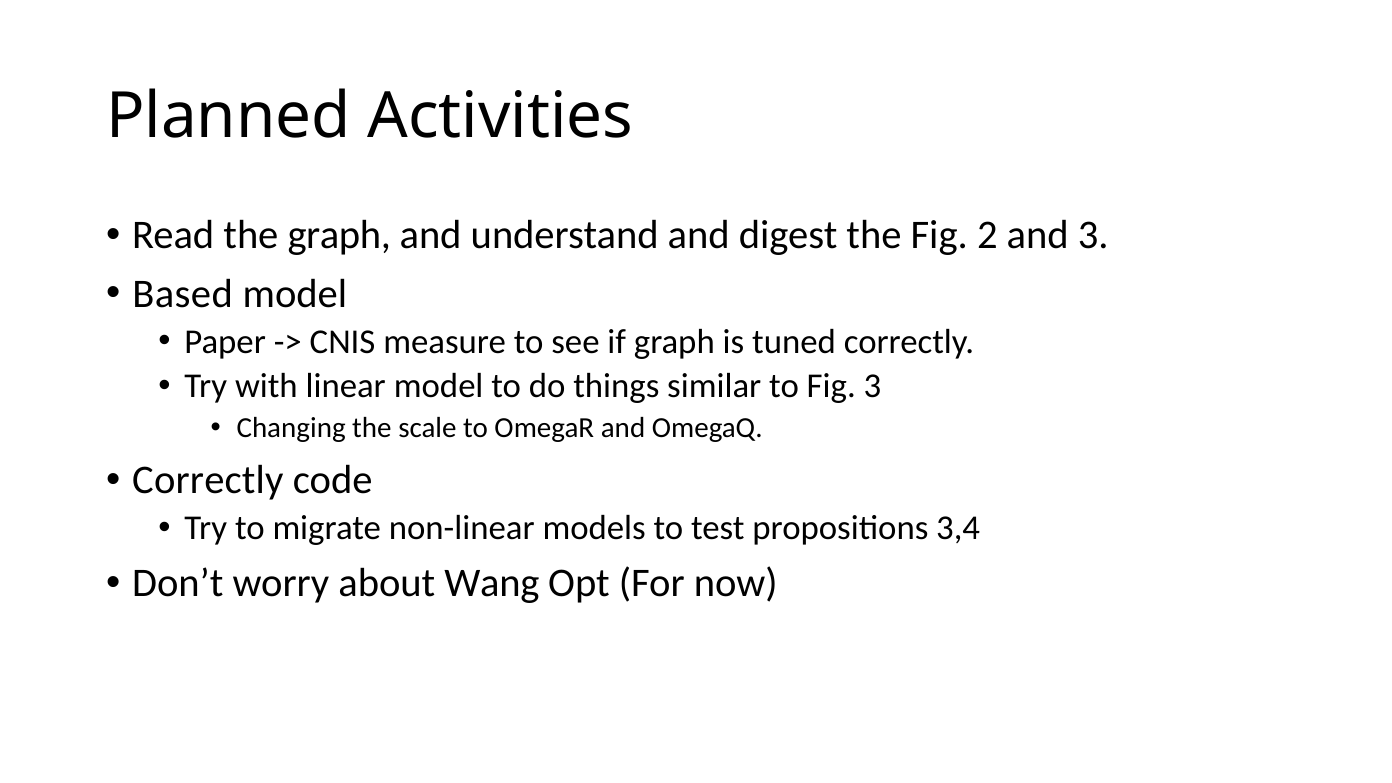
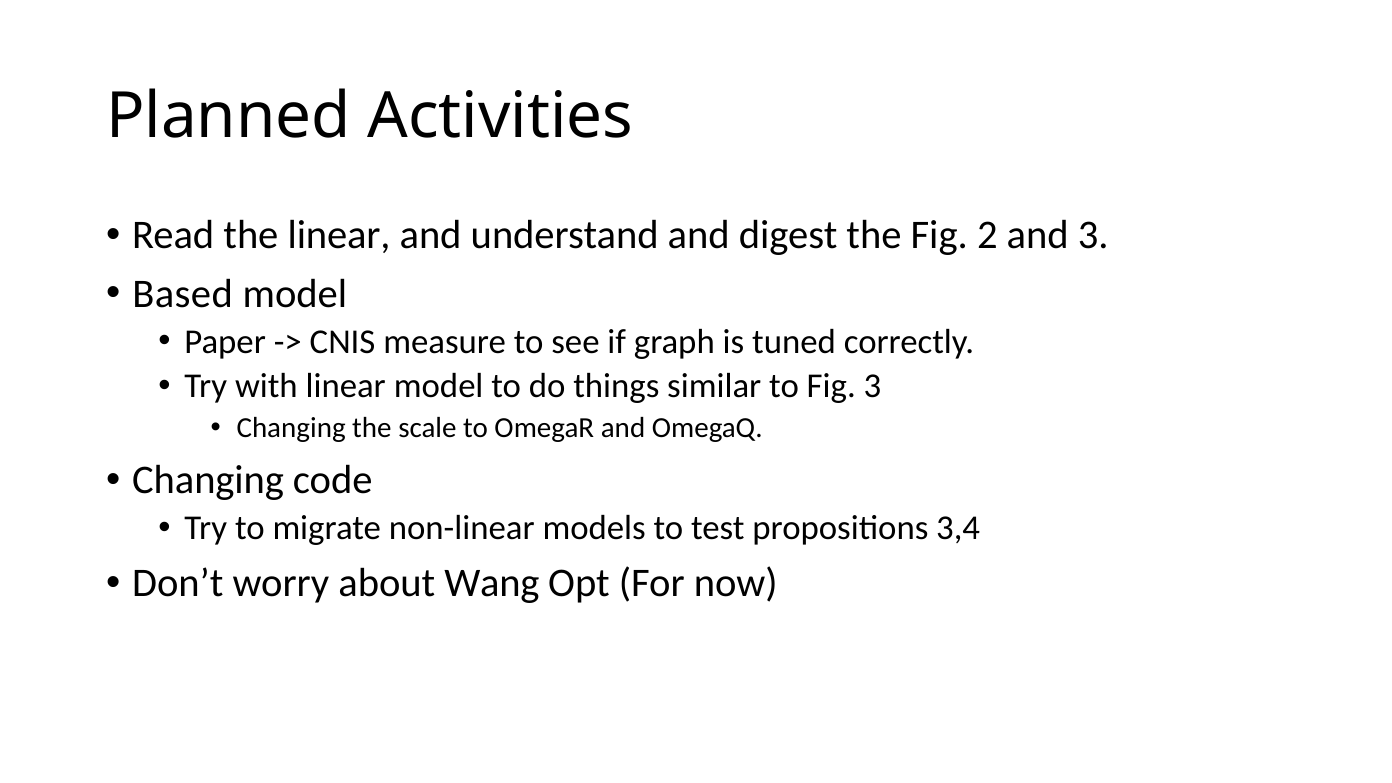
the graph: graph -> linear
Correctly at (208, 480): Correctly -> Changing
